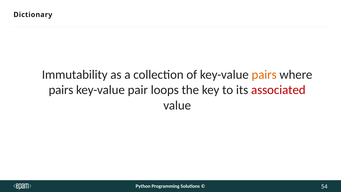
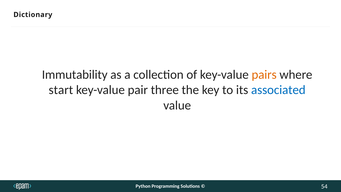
pairs at (61, 90): pairs -> start
loops: loops -> three
associated colour: red -> blue
